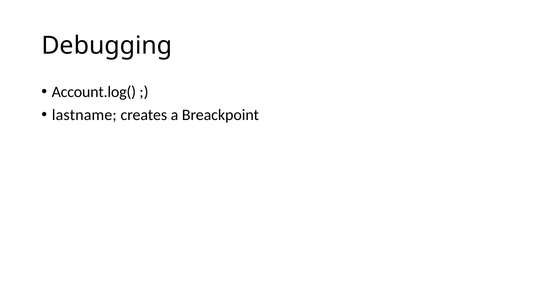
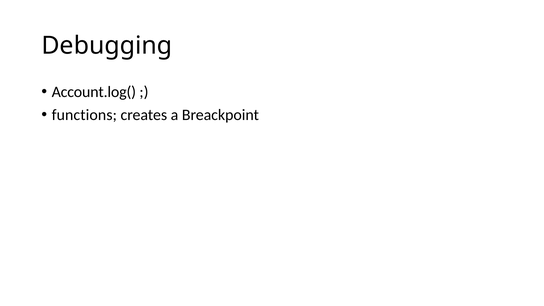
lastname: lastname -> functions
